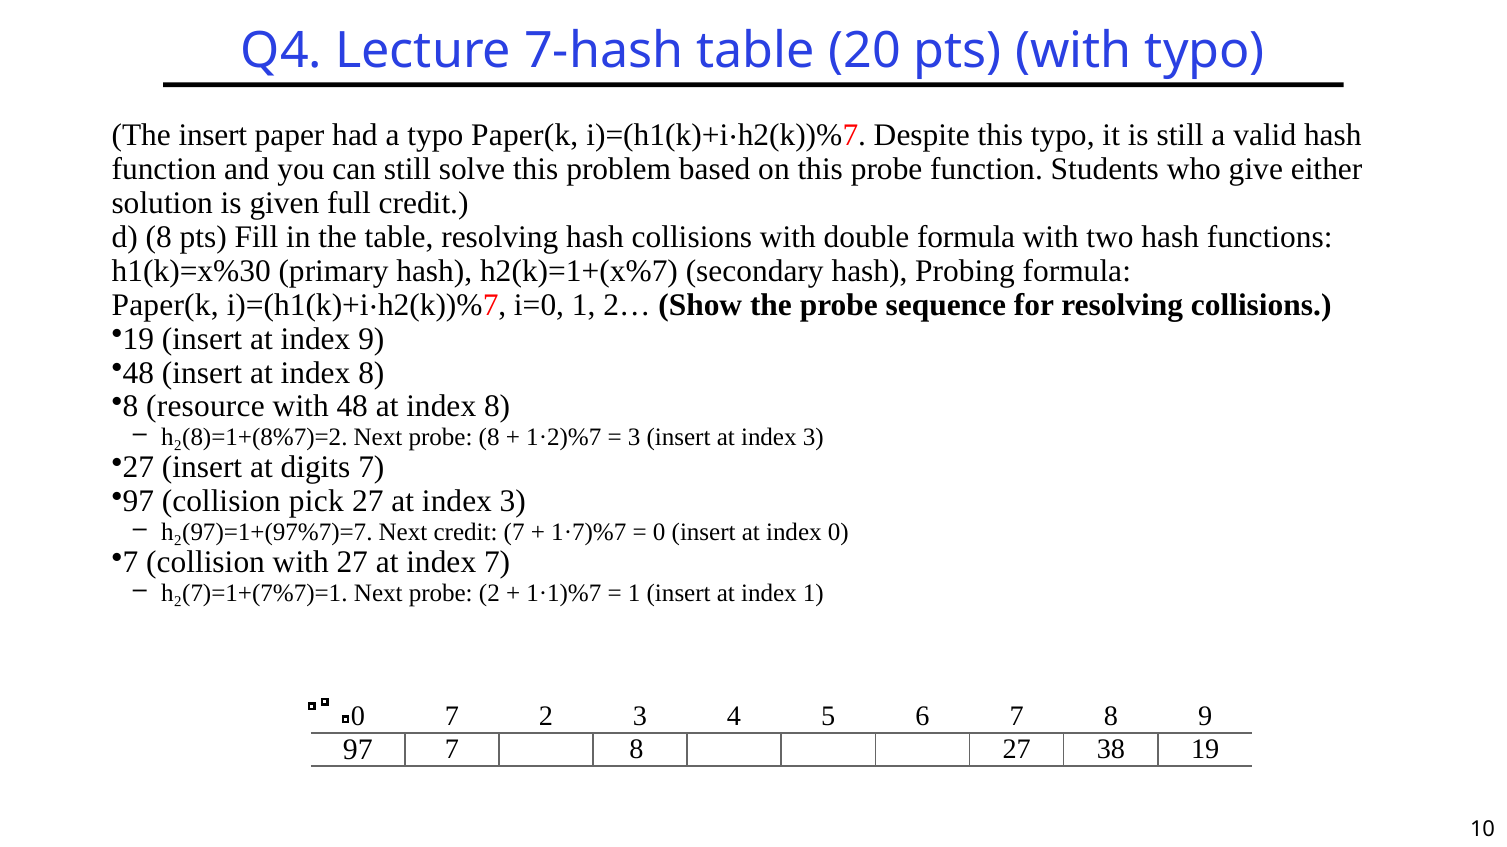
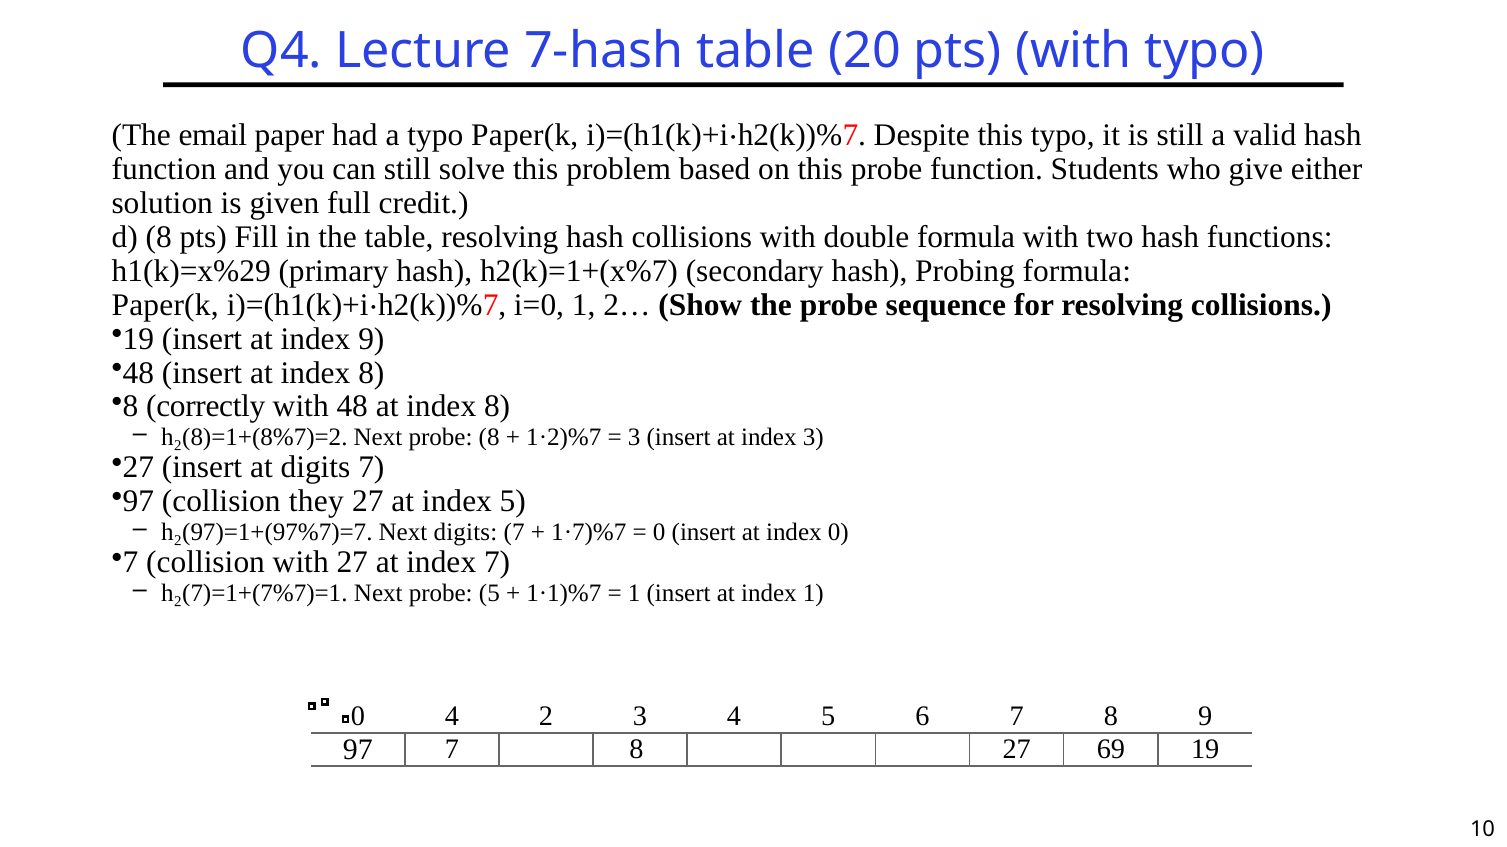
The insert: insert -> email
h1(k)=x%30: h1(k)=x%30 -> h1(k)=x%29
resource: resource -> correctly
pick: pick -> they
27 at index 3: 3 -> 5
Next credit: credit -> digits
probe 2: 2 -> 5
0 7: 7 -> 4
38: 38 -> 69
